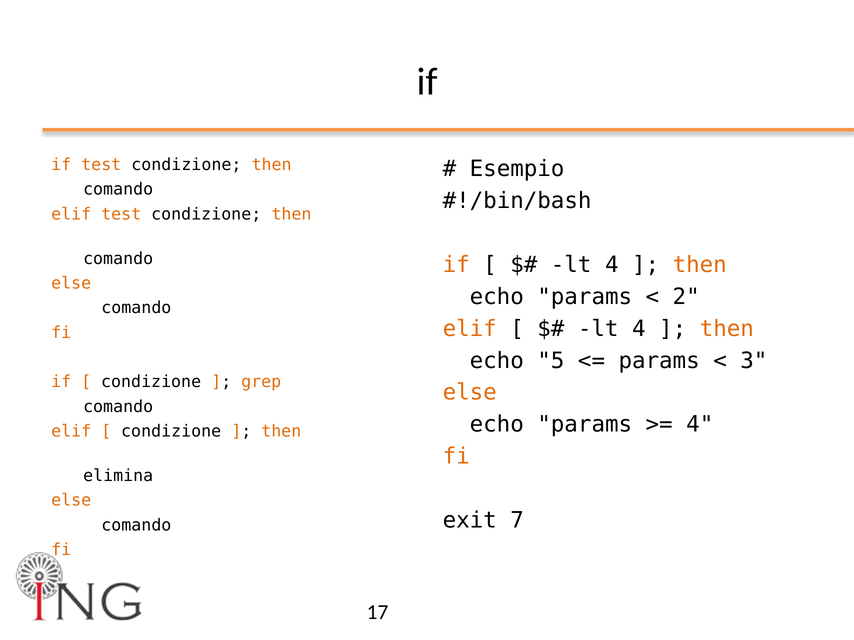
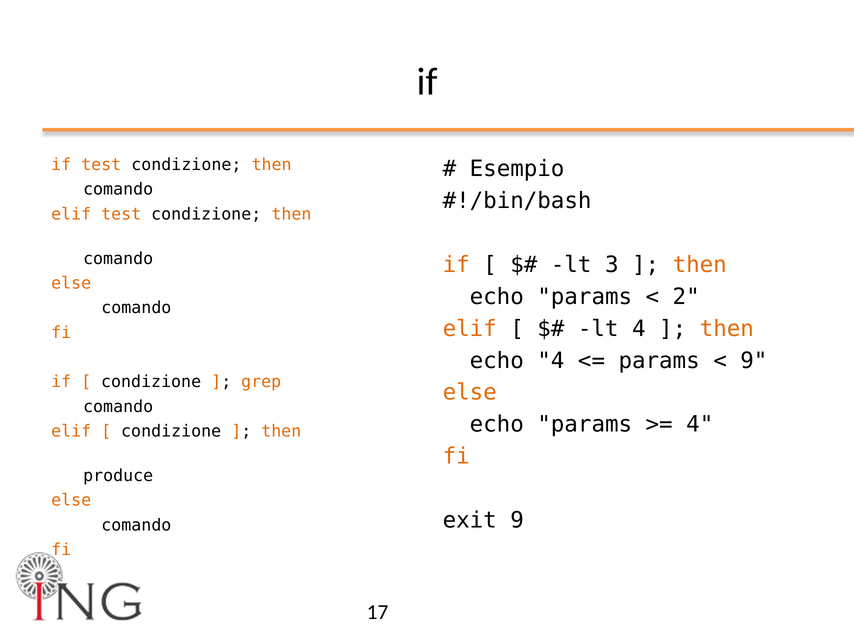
4 at (612, 265): 4 -> 3
echo 5: 5 -> 4
3 at (754, 361): 3 -> 9
elimina: elimina -> produce
exit 7: 7 -> 9
